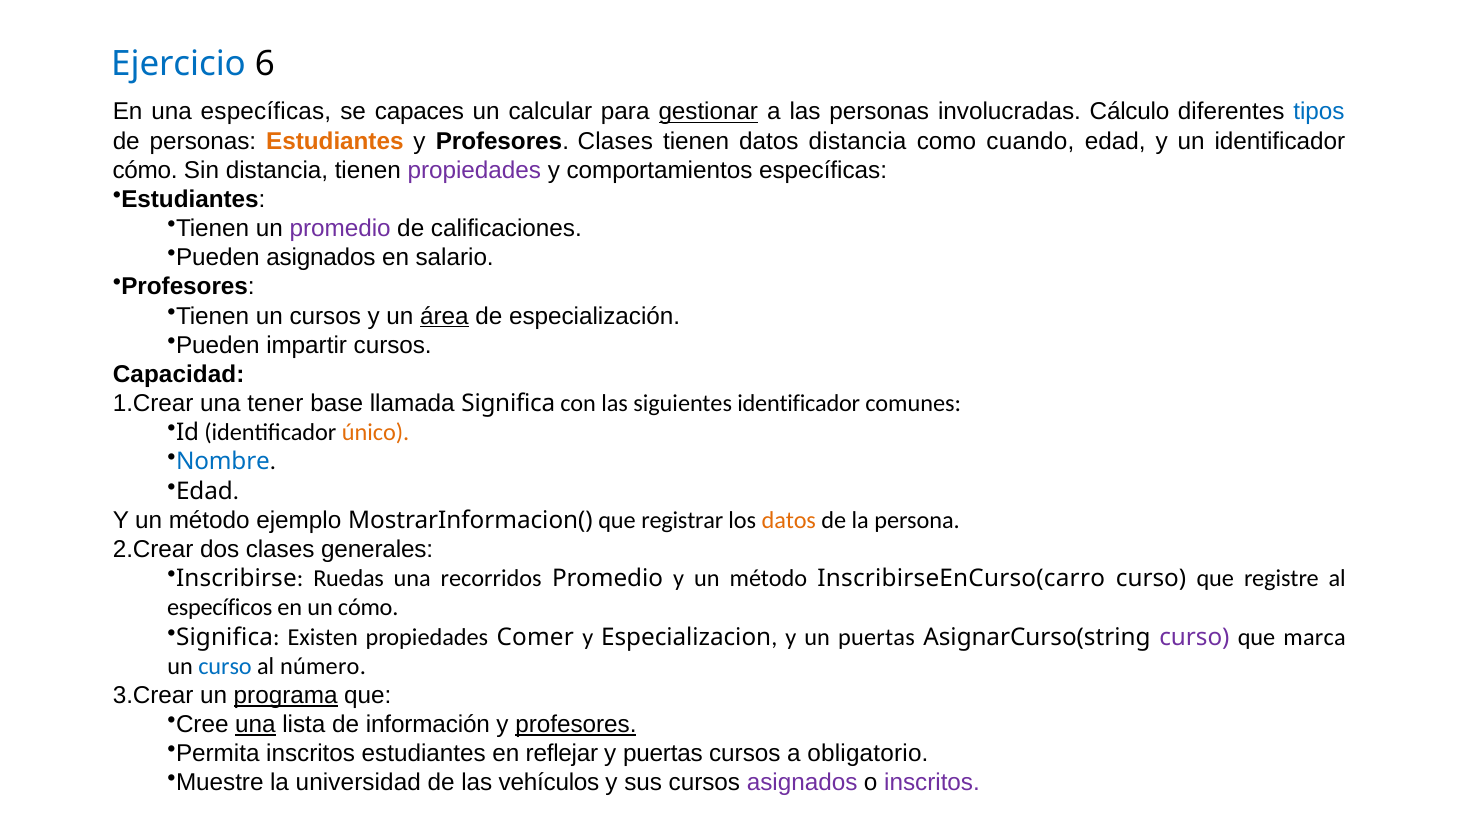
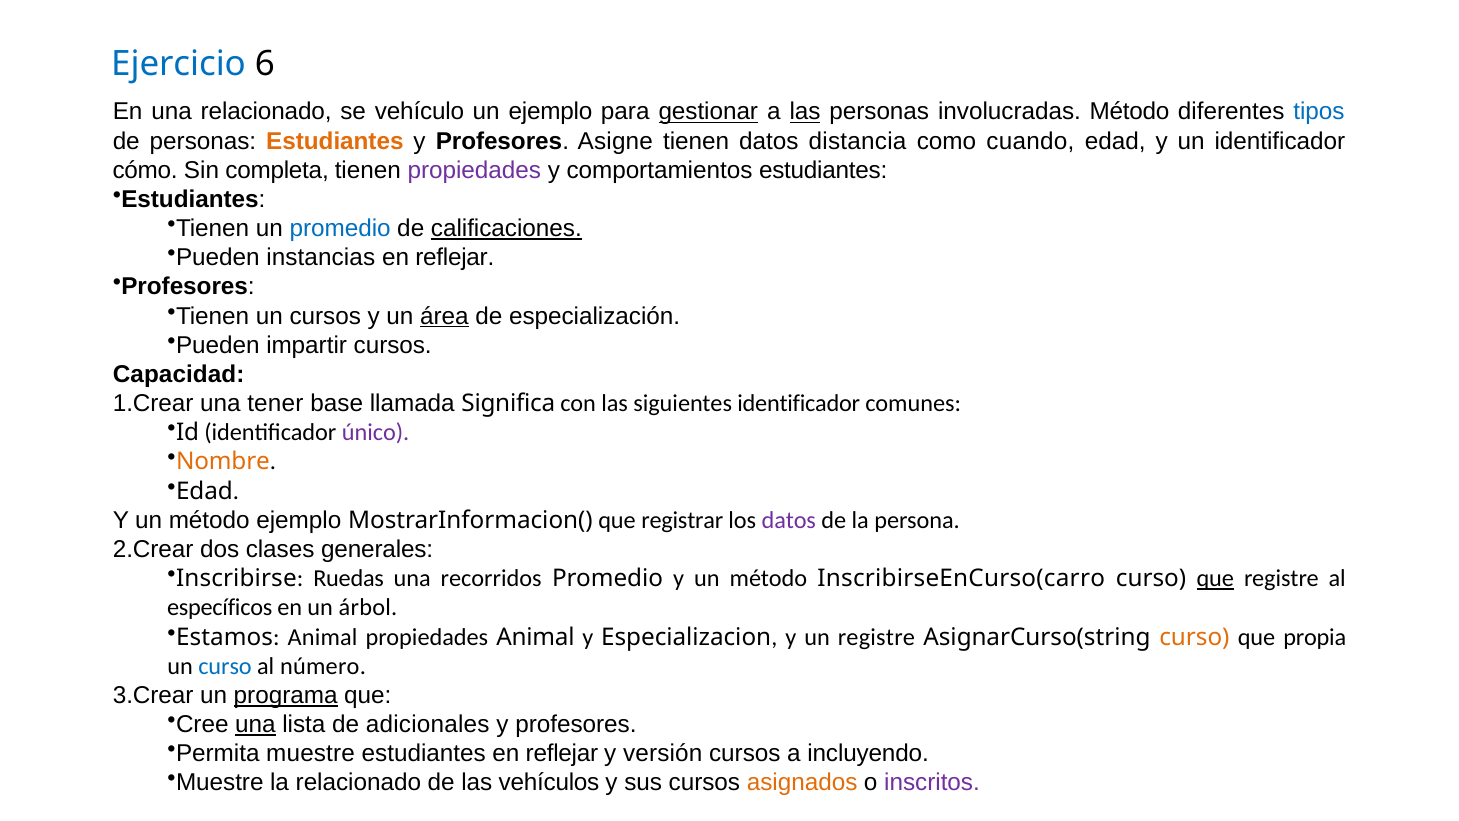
una específicas: específicas -> relacionado
capaces: capaces -> vehículo
un calcular: calcular -> ejemplo
las at (805, 112) underline: none -> present
involucradas Cálculo: Cálculo -> Método
Profesores Clases: Clases -> Asigne
Sin distancia: distancia -> completa
comportamientos específicas: específicas -> estudiantes
promedio at (340, 228) colour: purple -> blue
calificaciones underline: none -> present
Pueden asignados: asignados -> instancias
salario at (455, 258): salario -> reflejar
único colour: orange -> purple
Nombre colour: blue -> orange
datos at (789, 520) colour: orange -> purple
que at (1215, 578) underline: none -> present
un cómo: cómo -> árbol
Significa at (225, 637): Significa -> Estamos
Existen at (323, 637): Existen -> Animal
propiedades Comer: Comer -> Animal
un puertas: puertas -> registre
curso at (1194, 637) colour: purple -> orange
marca: marca -> propia
información: información -> adicionales
profesores at (576, 724) underline: present -> none
Permita inscritos: inscritos -> muestre
y puertas: puertas -> versión
obligatorio: obligatorio -> incluyendo
la universidad: universidad -> relacionado
asignados at (802, 783) colour: purple -> orange
